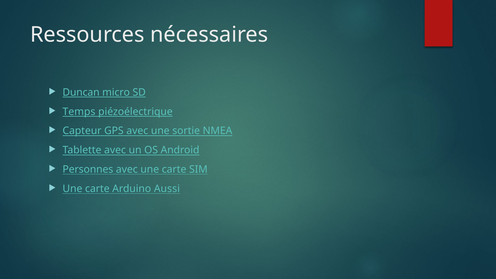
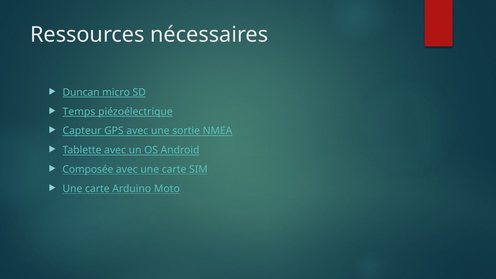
Personnes: Personnes -> Composée
Aussi: Aussi -> Moto
